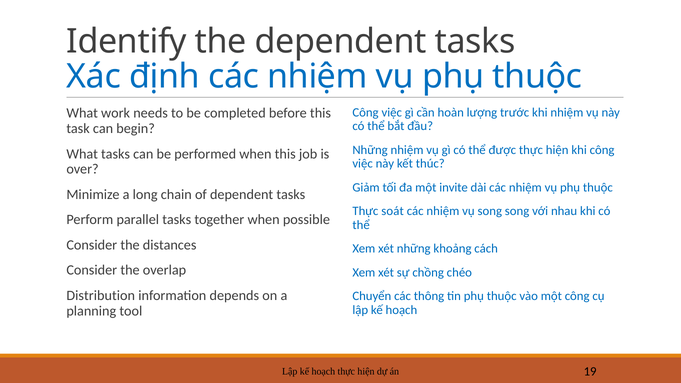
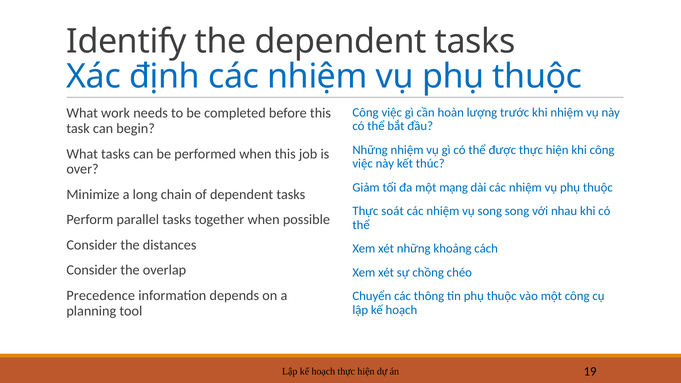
invite: invite -> mạng
Distribution: Distribution -> Precedence
